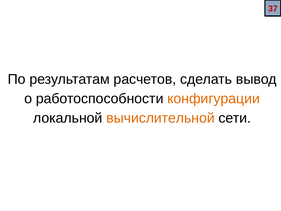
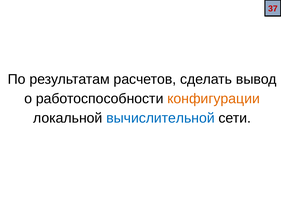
вычислительной colour: orange -> blue
